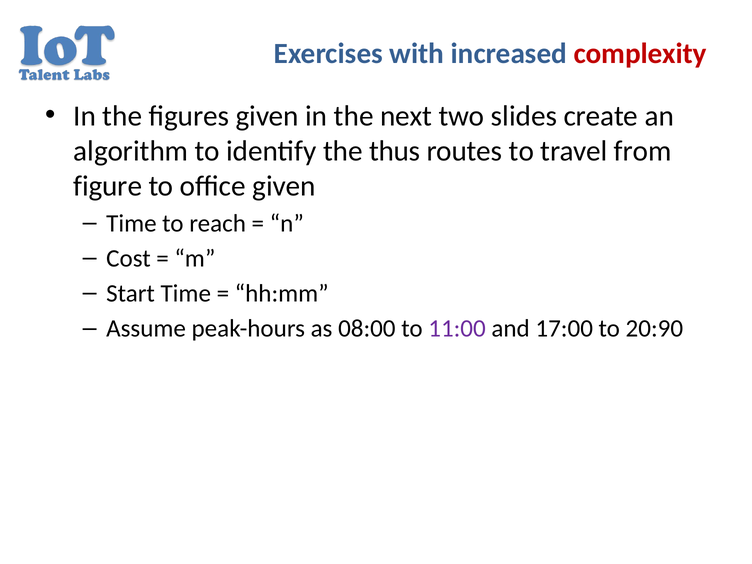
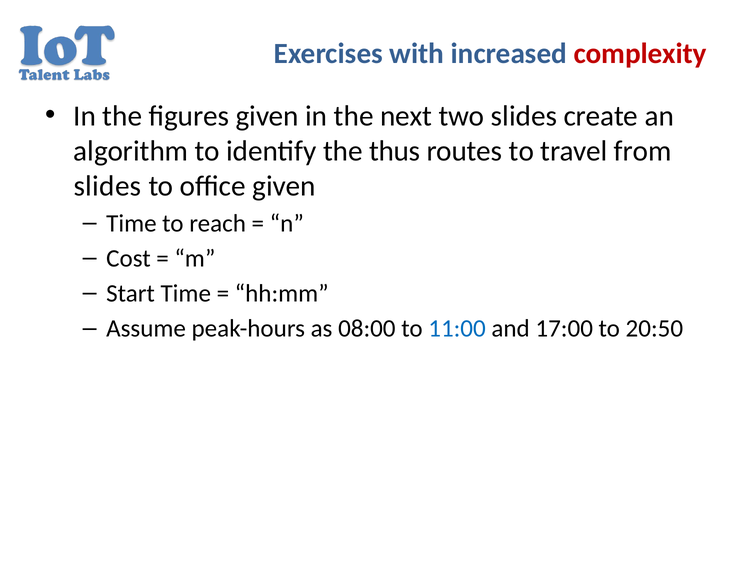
figure at (108, 186): figure -> slides
11:00 colour: purple -> blue
20:90: 20:90 -> 20:50
